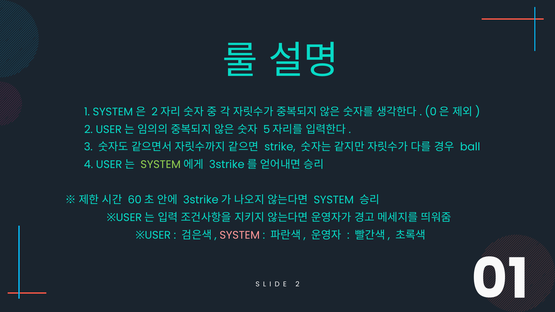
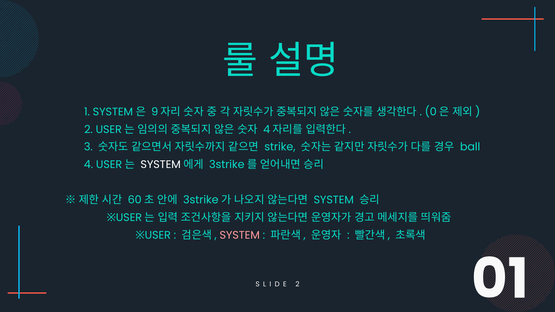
2 at (155, 112): 2 -> 9
5 at (267, 129): 5 -> 4
SYSTEM at (161, 165) colour: light green -> white
